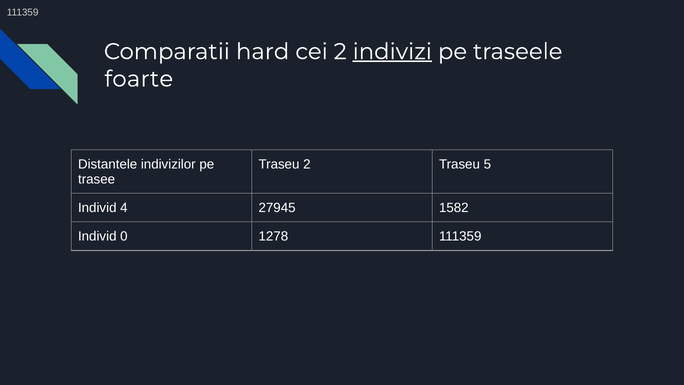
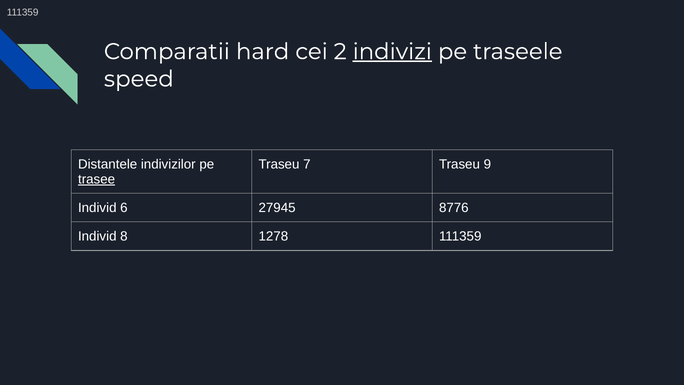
foarte: foarte -> speed
Traseu 2: 2 -> 7
5: 5 -> 9
trasee underline: none -> present
4: 4 -> 6
1582: 1582 -> 8776
0: 0 -> 8
